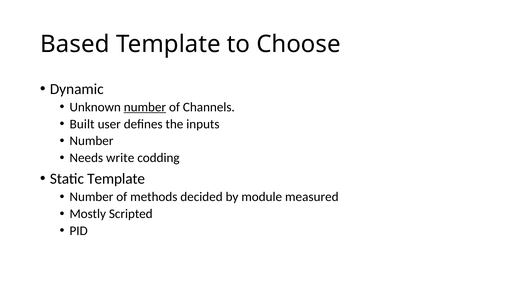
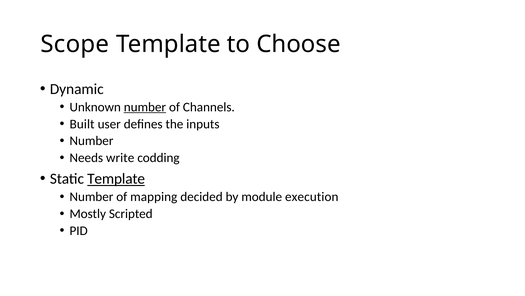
Based: Based -> Scope
Template at (116, 178) underline: none -> present
methods: methods -> mapping
measured: measured -> execution
